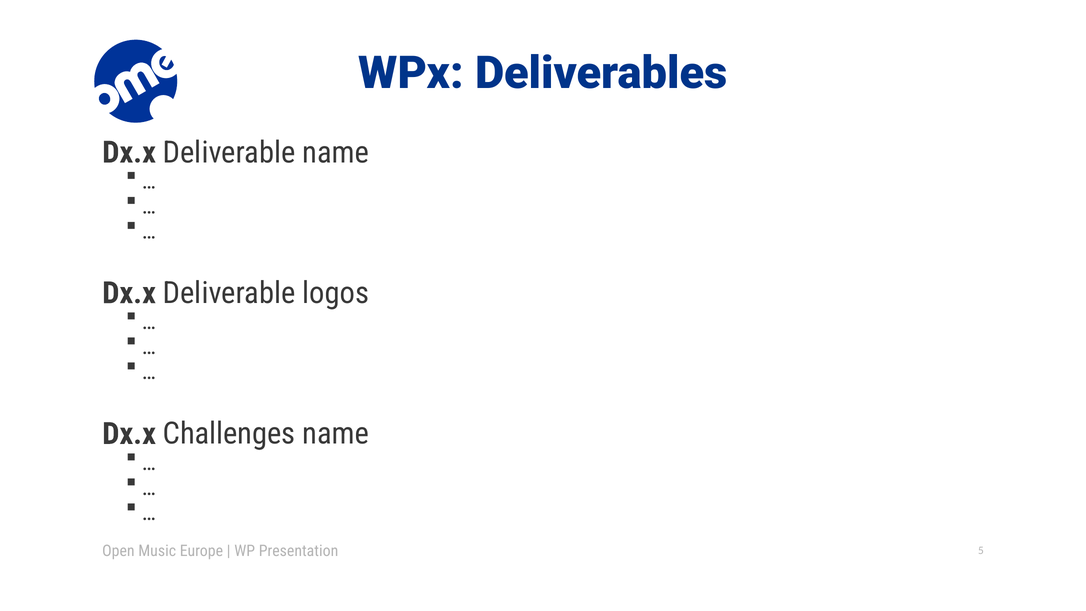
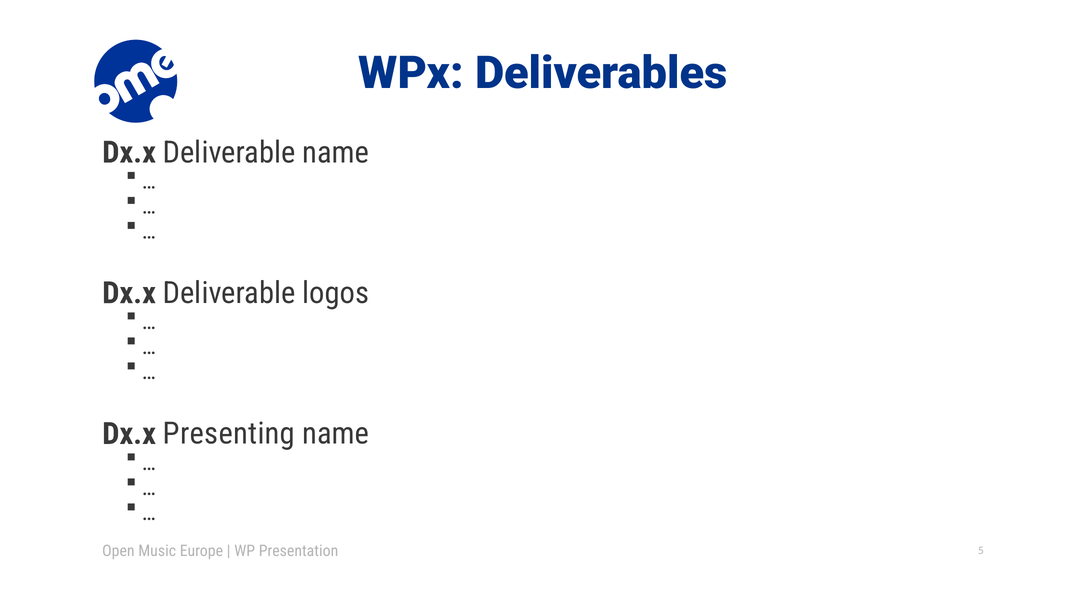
Challenges: Challenges -> Presenting
